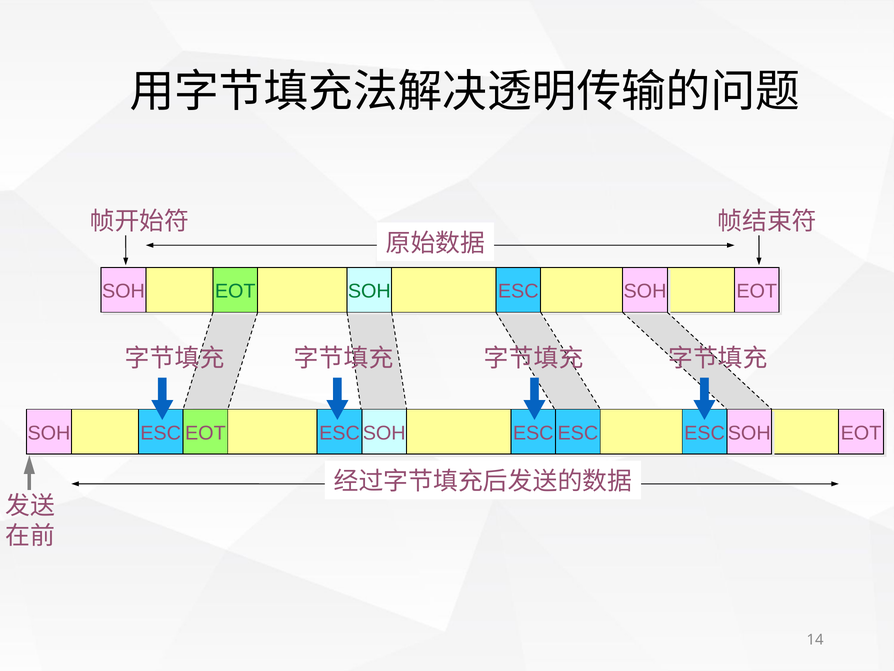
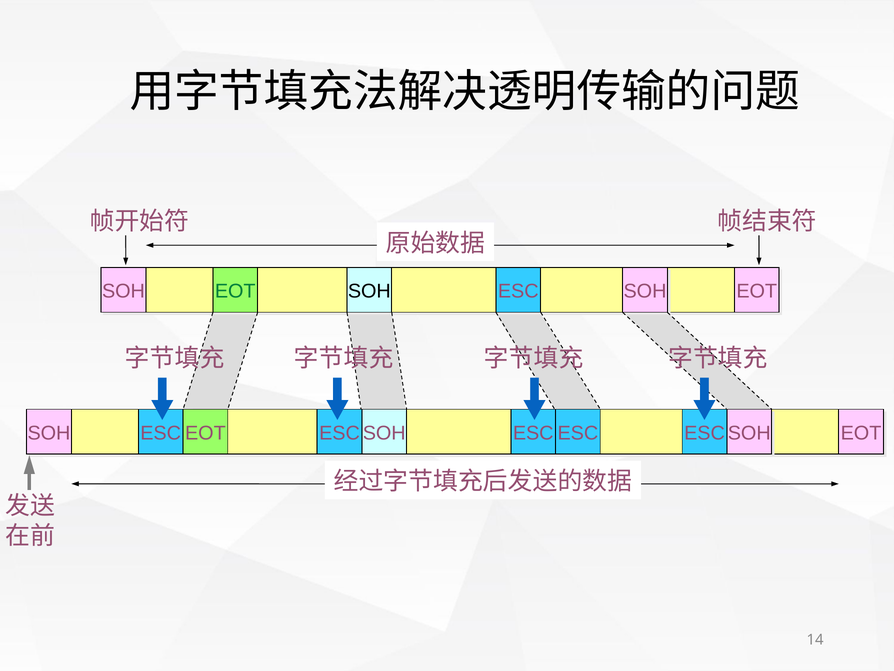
SOH at (369, 291) colour: green -> black
